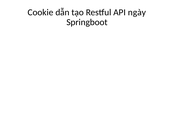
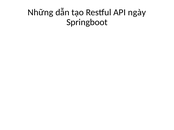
Cookie: Cookie -> Những
